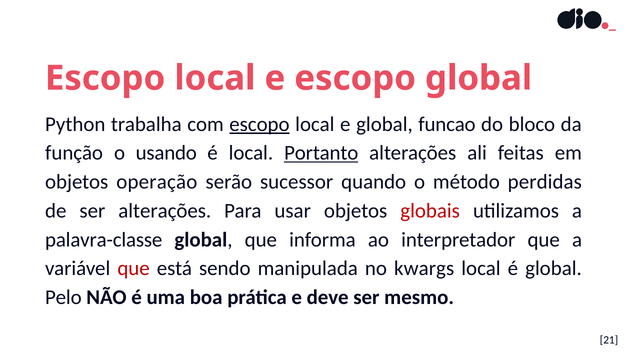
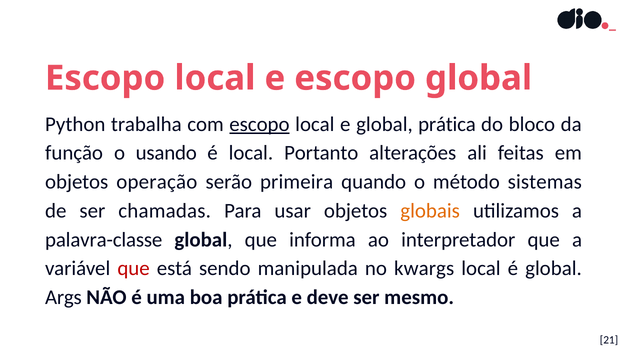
global funcao: funcao -> prática
Portanto underline: present -> none
sucessor: sucessor -> primeira
perdidas: perdidas -> sistemas
ser alterações: alterações -> chamadas
globais colour: red -> orange
Pelo: Pelo -> Args
